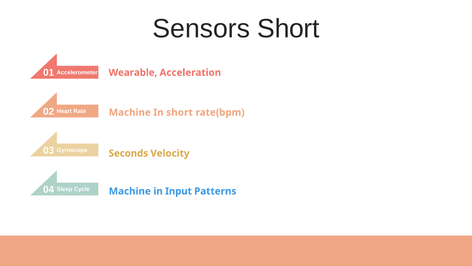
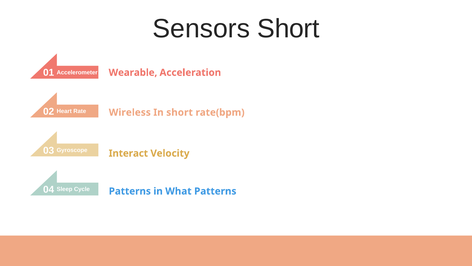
Rate Machine: Machine -> Wireless
Seconds: Seconds -> Interact
Machine at (130, 191): Machine -> Patterns
Input: Input -> What
